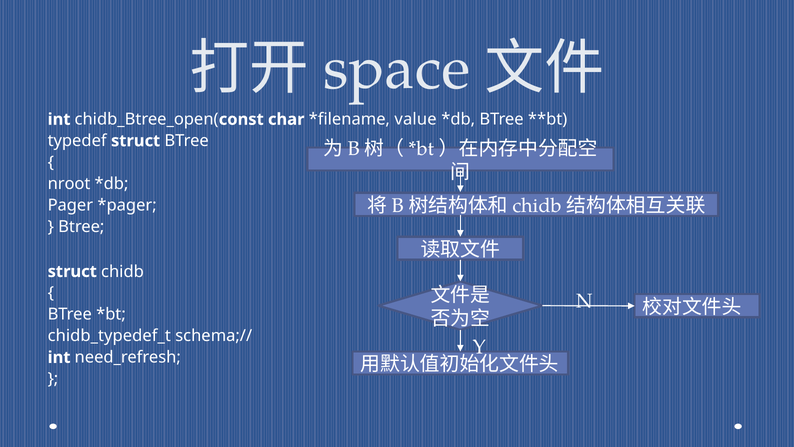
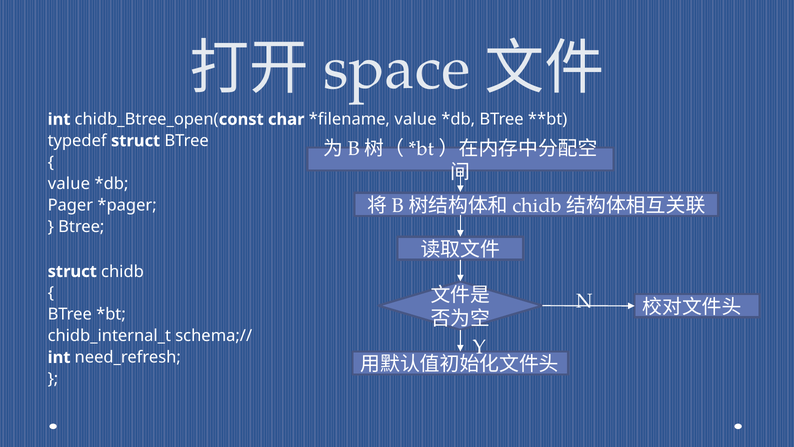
nroot at (69, 184): nroot -> value
chidb_typedef_t: chidb_typedef_t -> chidb_internal_t
